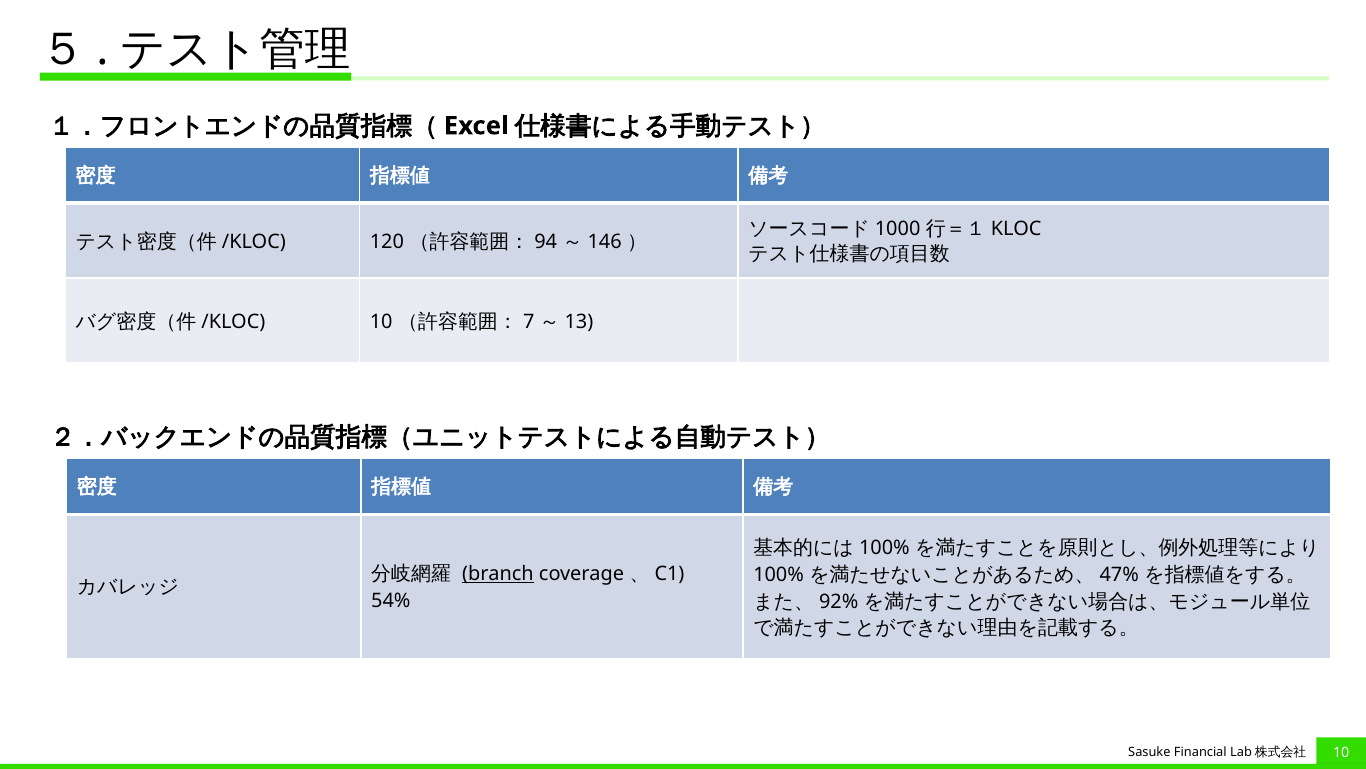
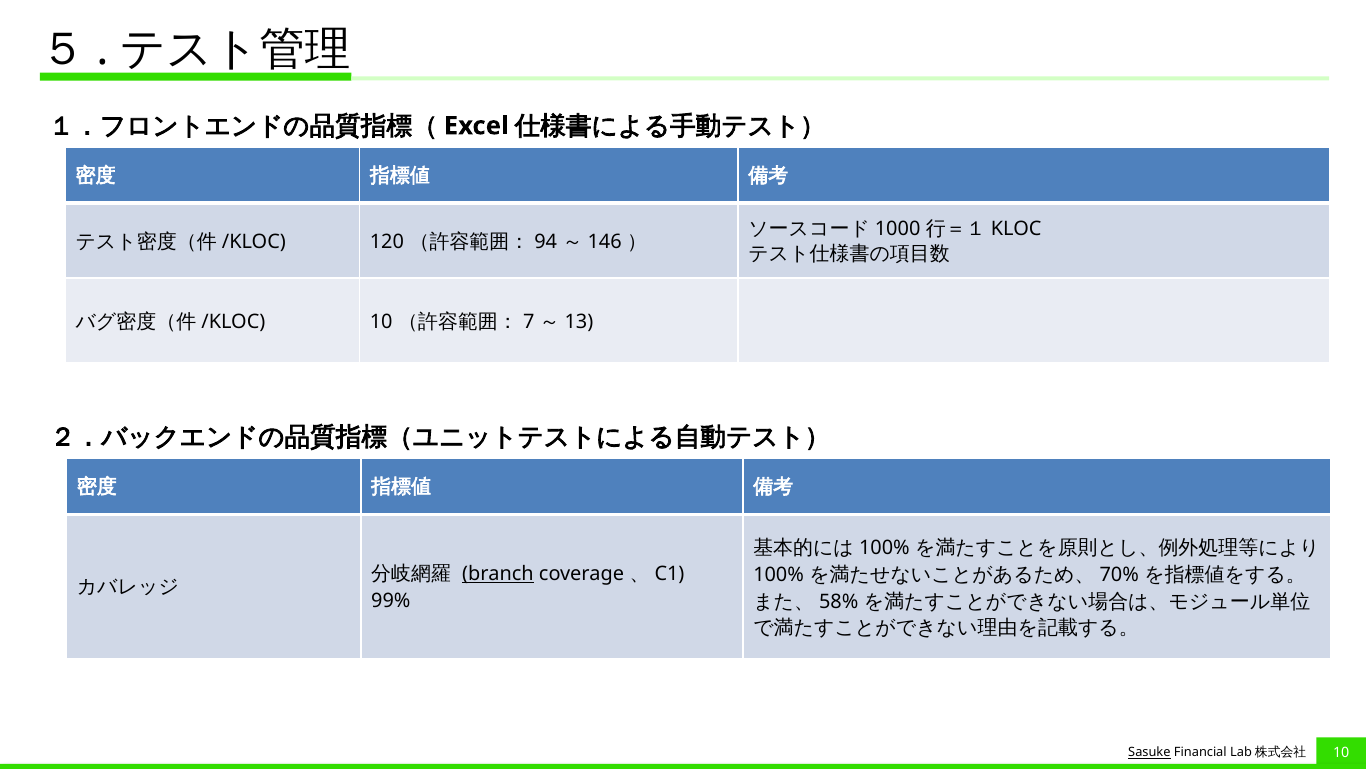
47%: 47% -> 70%
92%: 92% -> 58%
54%: 54% -> 99%
Sasuke underline: none -> present
